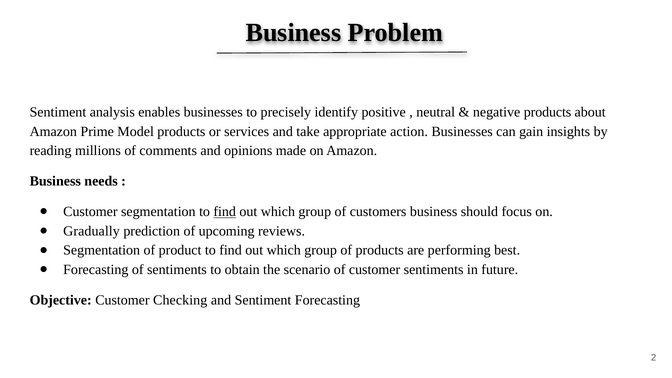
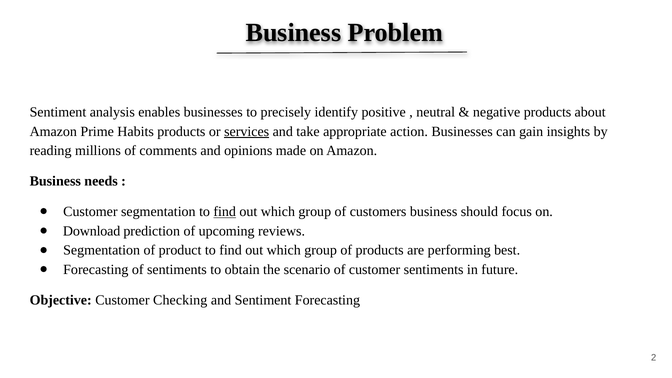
Model: Model -> Habits
services underline: none -> present
Gradually: Gradually -> Download
